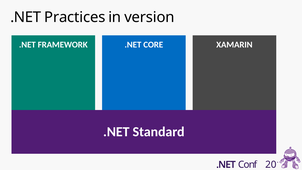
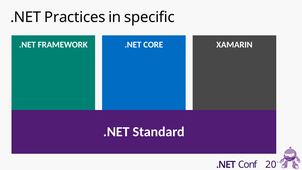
version: version -> specific
